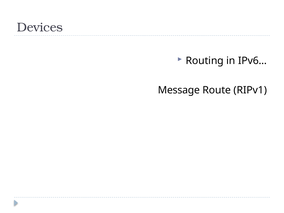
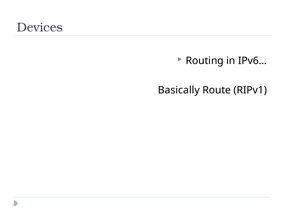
Message: Message -> Basically
